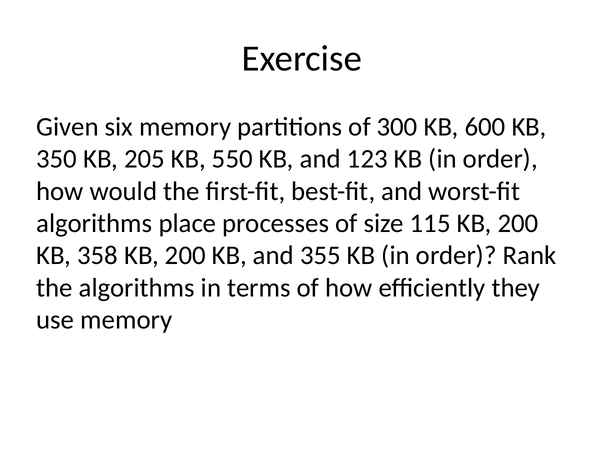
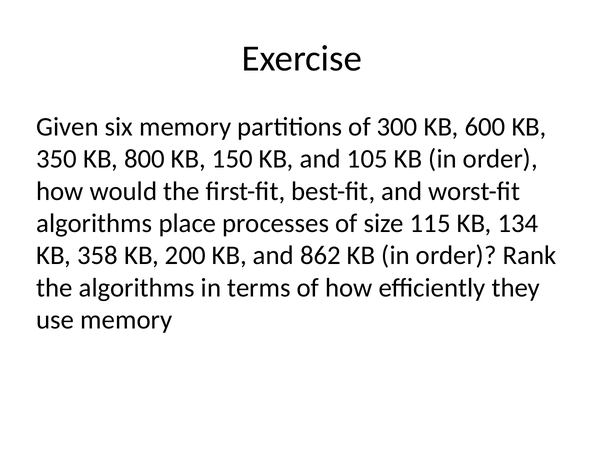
205: 205 -> 800
550: 550 -> 150
123: 123 -> 105
115 KB 200: 200 -> 134
355: 355 -> 862
